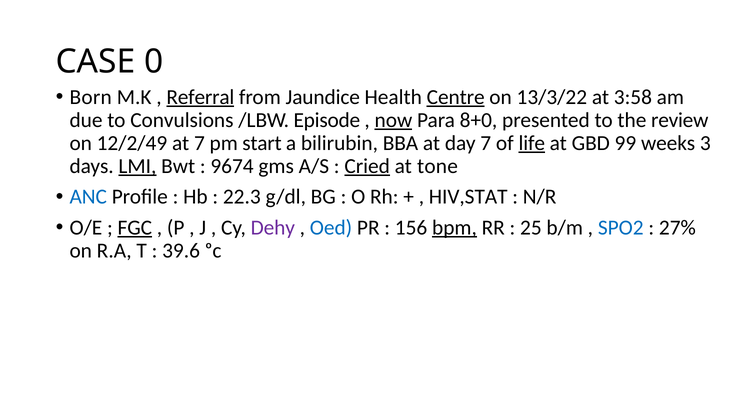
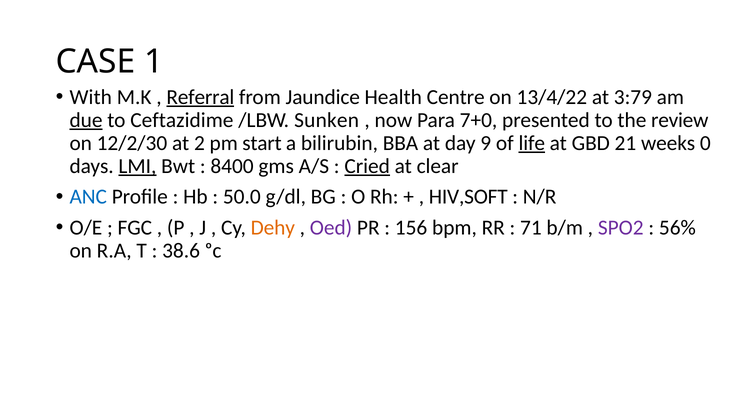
0: 0 -> 1
Born: Born -> With
Centre underline: present -> none
13/3/22: 13/3/22 -> 13/4/22
3:58: 3:58 -> 3:79
due underline: none -> present
Convulsions: Convulsions -> Ceftazidime
Episode: Episode -> Sunken
now underline: present -> none
8+0: 8+0 -> 7+0
12/2/49: 12/2/49 -> 12/2/30
at 7: 7 -> 2
day 7: 7 -> 9
99: 99 -> 21
3: 3 -> 0
9674: 9674 -> 8400
tone: tone -> clear
22.3: 22.3 -> 50.0
HIV,STAT: HIV,STAT -> HIV,SOFT
FGC underline: present -> none
Dehy colour: purple -> orange
Oed colour: blue -> purple
bpm underline: present -> none
25: 25 -> 71
SPO2 colour: blue -> purple
27%: 27% -> 56%
39.6: 39.6 -> 38.6
